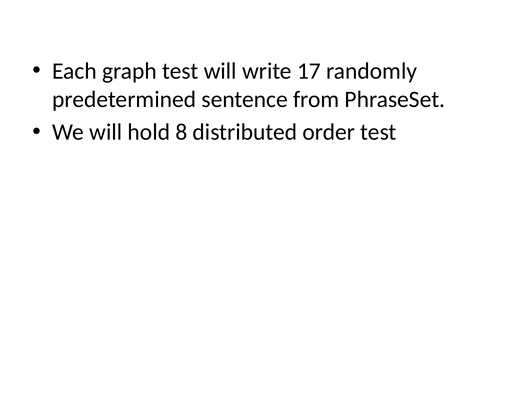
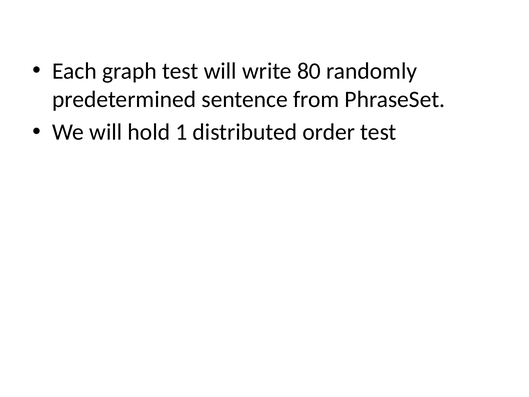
17: 17 -> 80
8: 8 -> 1
